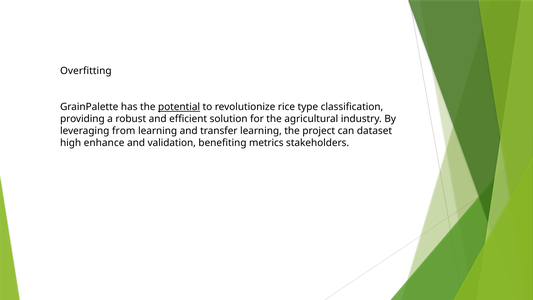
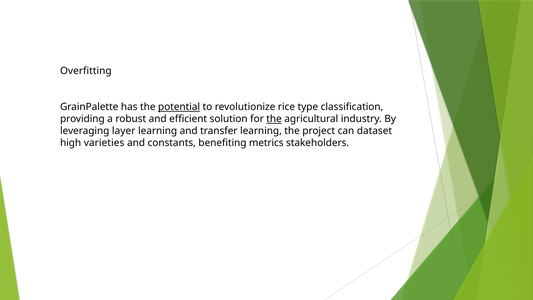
the at (274, 119) underline: none -> present
from: from -> layer
enhance: enhance -> varieties
validation: validation -> constants
